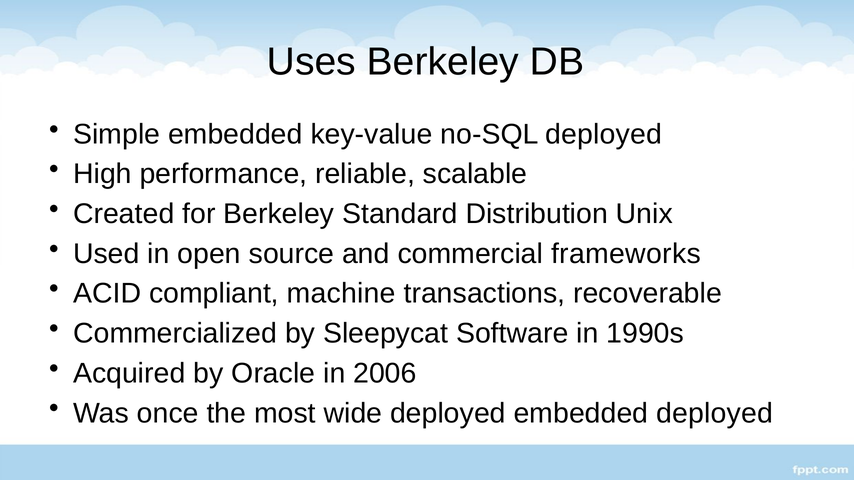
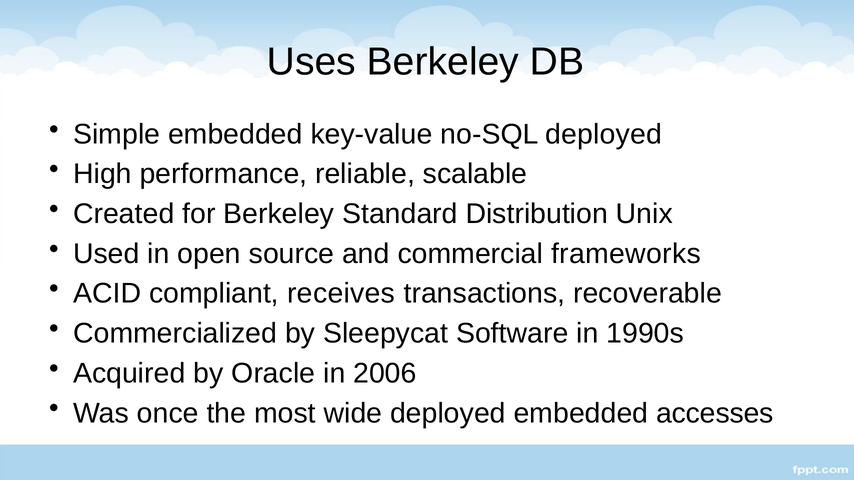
machine: machine -> receives
embedded deployed: deployed -> accesses
